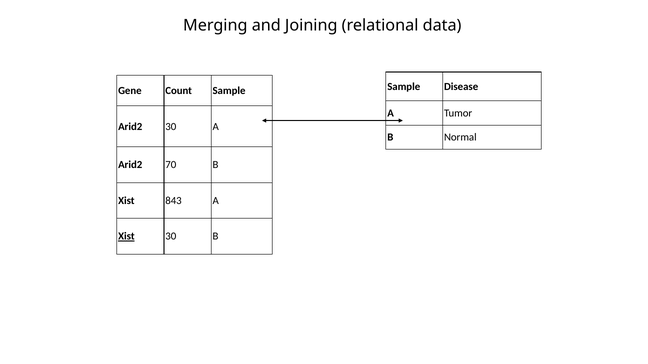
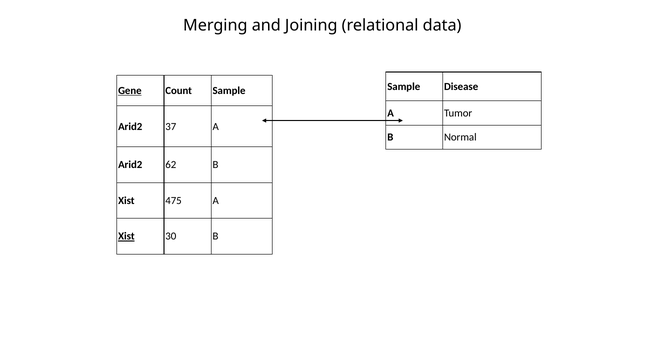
Gene underline: none -> present
Arid2 30: 30 -> 37
70: 70 -> 62
843: 843 -> 475
